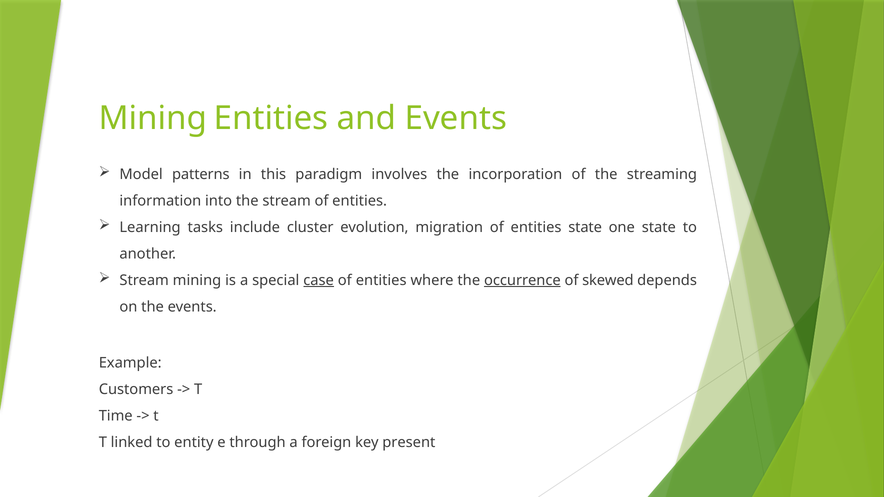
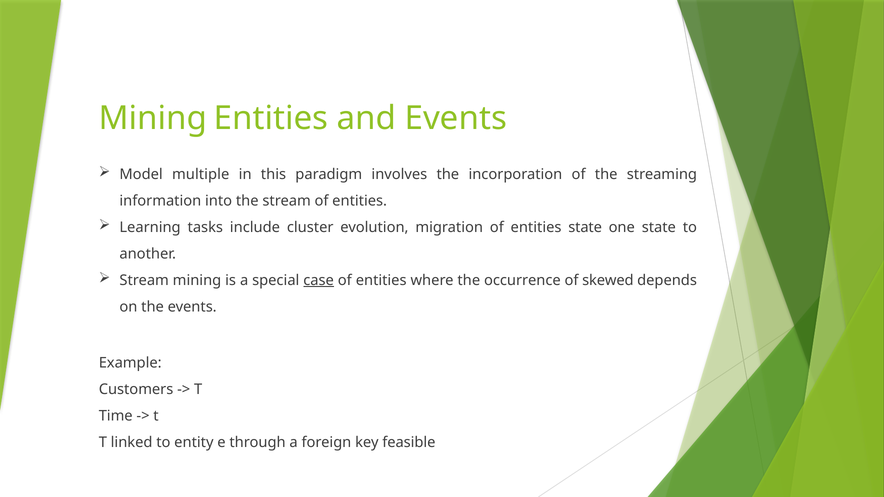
patterns: patterns -> multiple
occurrence underline: present -> none
present: present -> feasible
